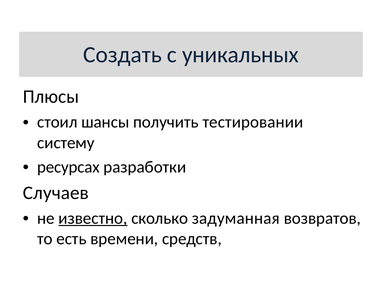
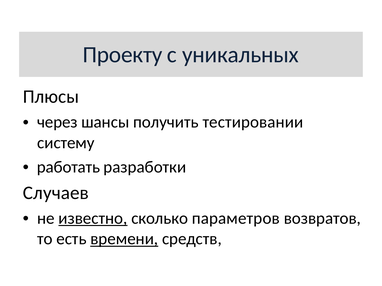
Создать: Создать -> Проекту
стоил: стоил -> через
ресурсах: ресурсах -> работать
задуманная: задуманная -> параметров
времени underline: none -> present
